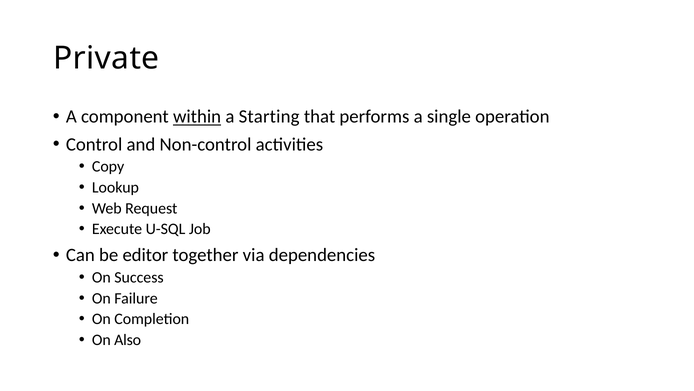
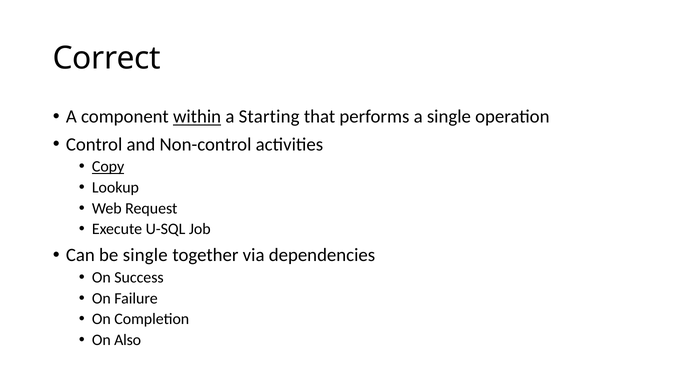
Private: Private -> Correct
Copy underline: none -> present
be editor: editor -> single
